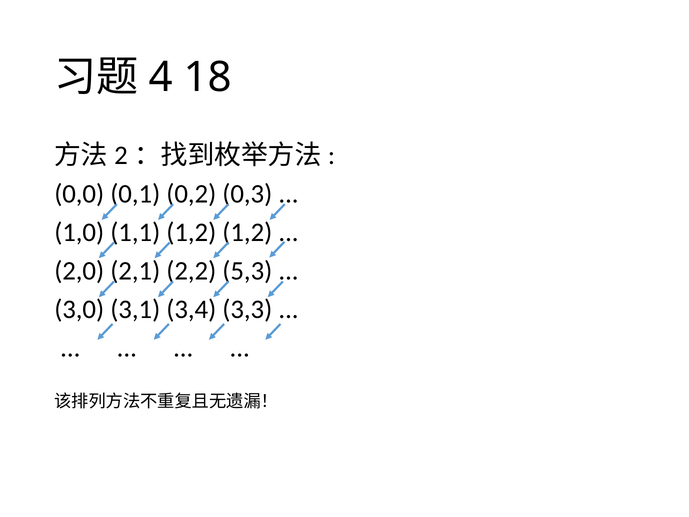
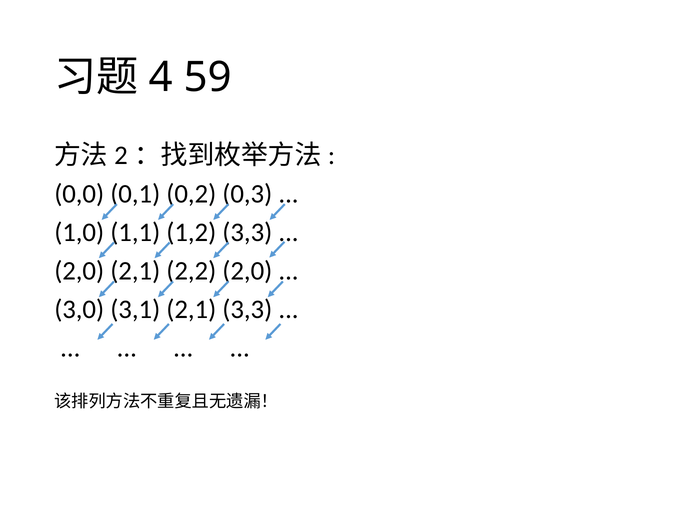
18: 18 -> 59
1,2 1,2: 1,2 -> 3,3
2,2 5,3: 5,3 -> 2,0
3,1 3,4: 3,4 -> 2,1
